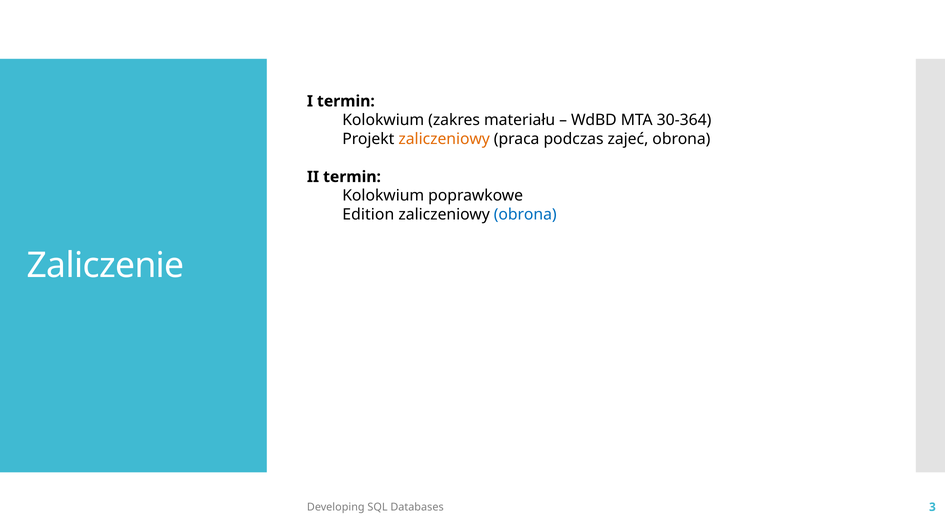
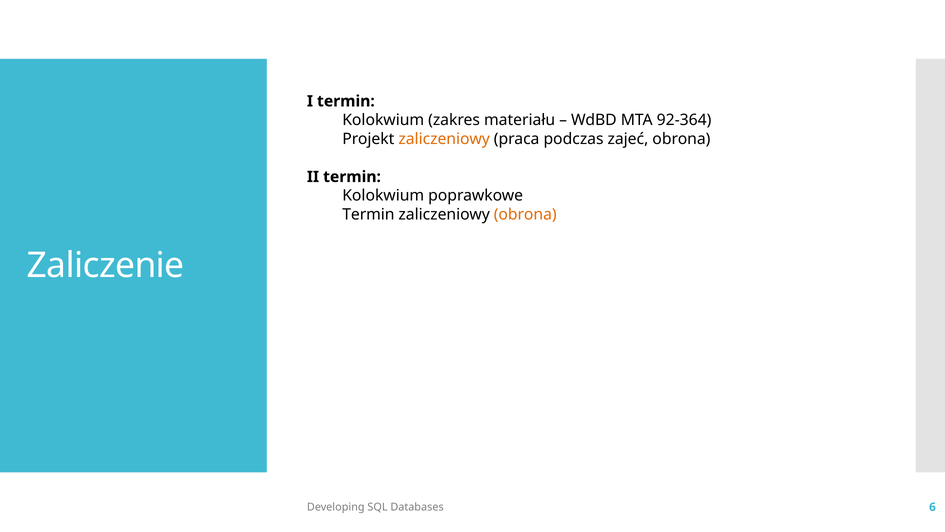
30-364: 30-364 -> 92-364
Edition at (368, 214): Edition -> Termin
obrona at (525, 214) colour: blue -> orange
3: 3 -> 6
